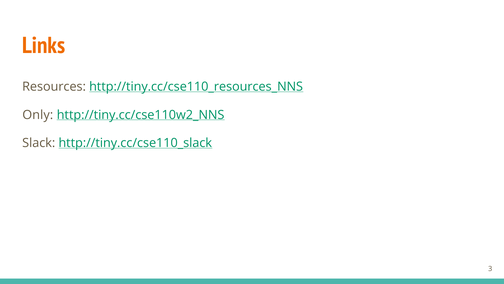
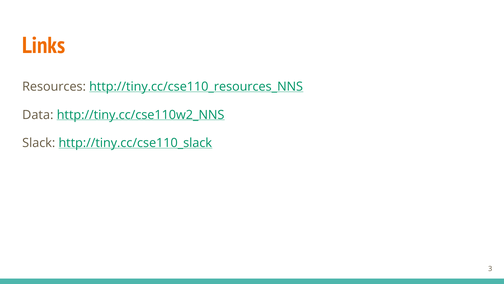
Only: Only -> Data
